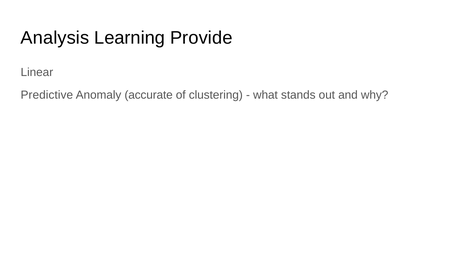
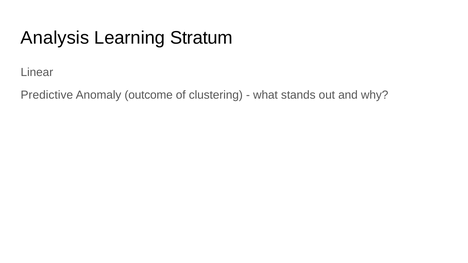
Provide: Provide -> Stratum
accurate: accurate -> outcome
